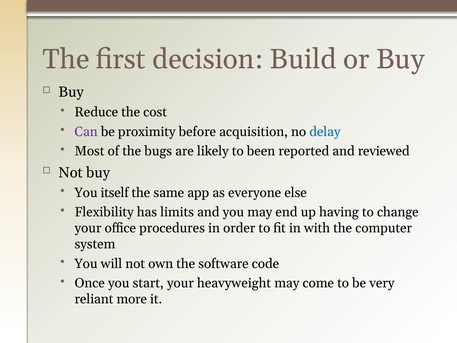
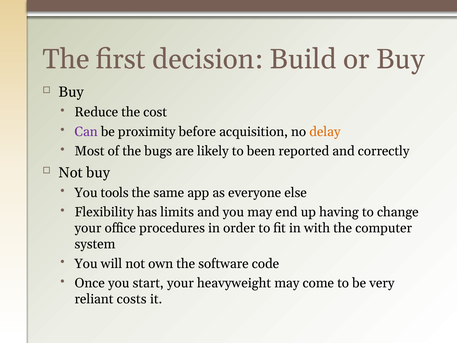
delay colour: blue -> orange
reviewed: reviewed -> correctly
itself: itself -> tools
more: more -> costs
